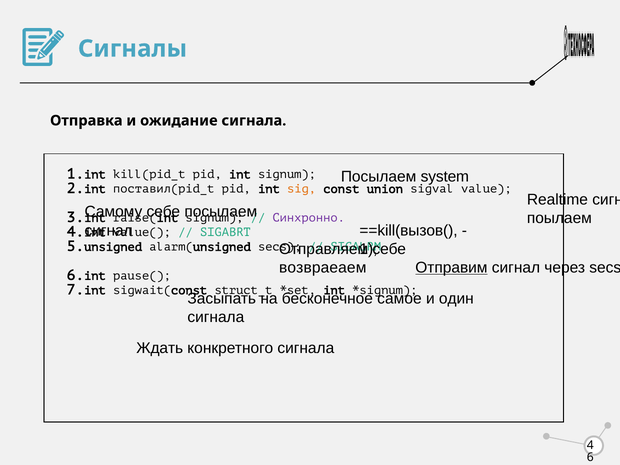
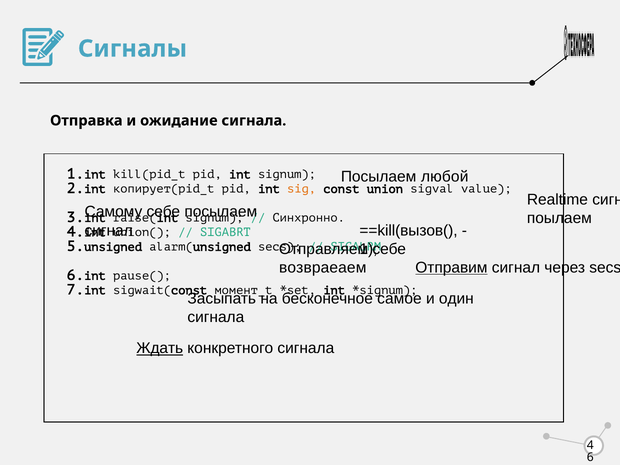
system: system -> любой
поставил(pid_t: поставил(pid_t -> копирует(pid_t
Синхронно colour: purple -> black
value(: value( -> union(
struct_t: struct_t -> момент_t
Ждать underline: none -> present
